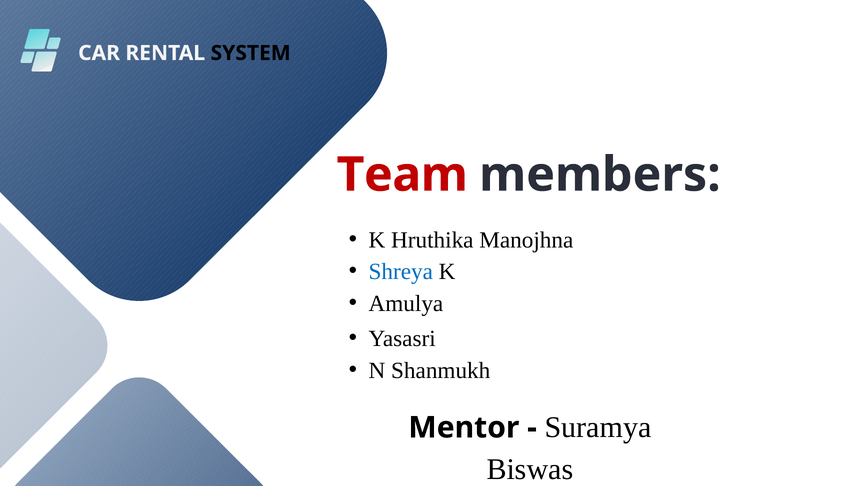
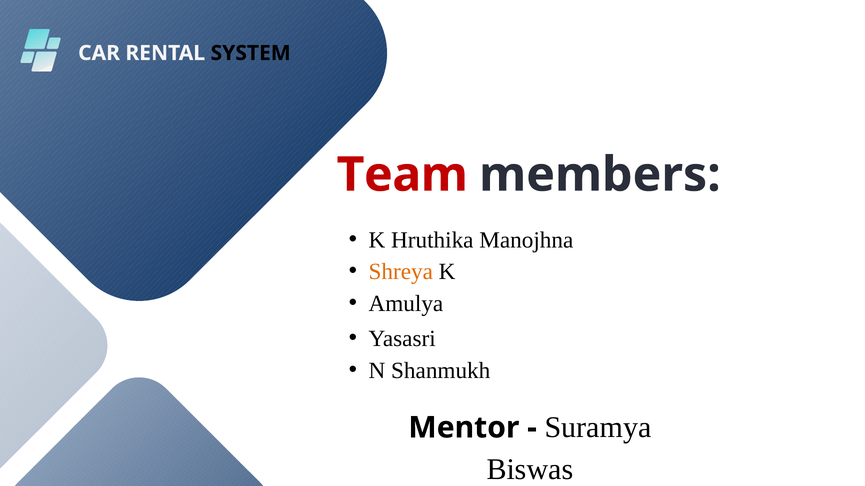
Shreya colour: blue -> orange
